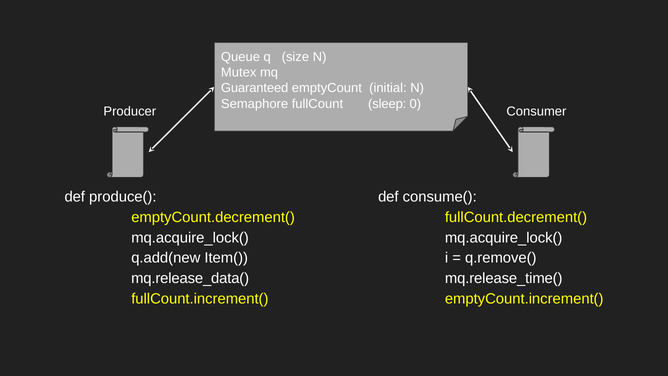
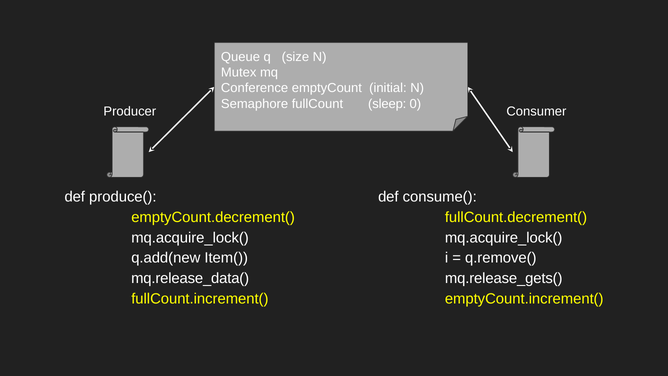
Guaranteed: Guaranteed -> Conference
mq.release_time(: mq.release_time( -> mq.release_gets(
